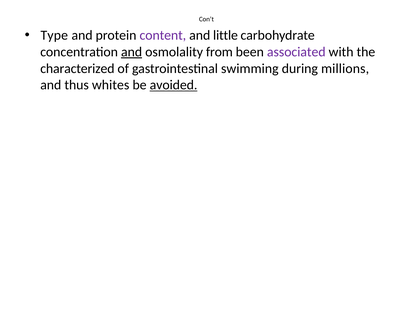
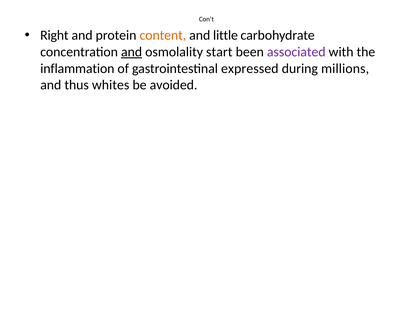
Type: Type -> Right
content colour: purple -> orange
from: from -> start
characterized: characterized -> inflammation
swimming: swimming -> expressed
avoided underline: present -> none
